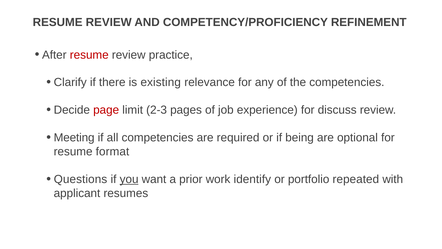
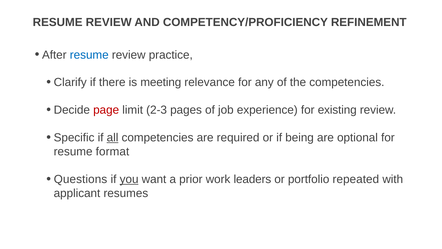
resume at (89, 55) colour: red -> blue
existing: existing -> meeting
discuss: discuss -> existing
Meeting: Meeting -> Specific
all underline: none -> present
identify: identify -> leaders
